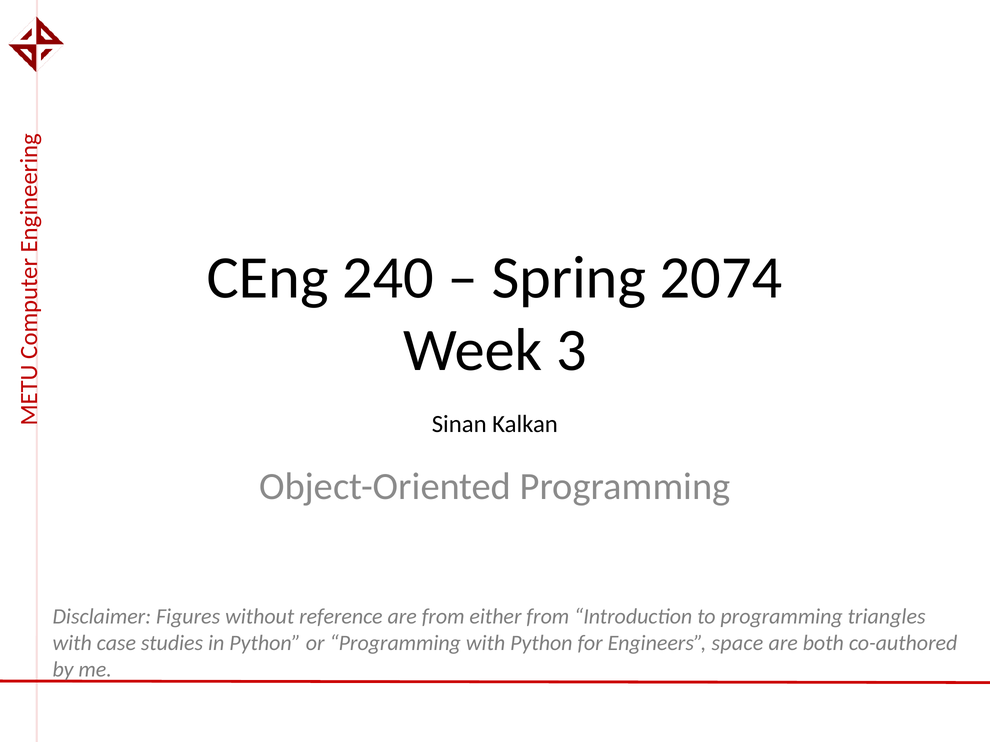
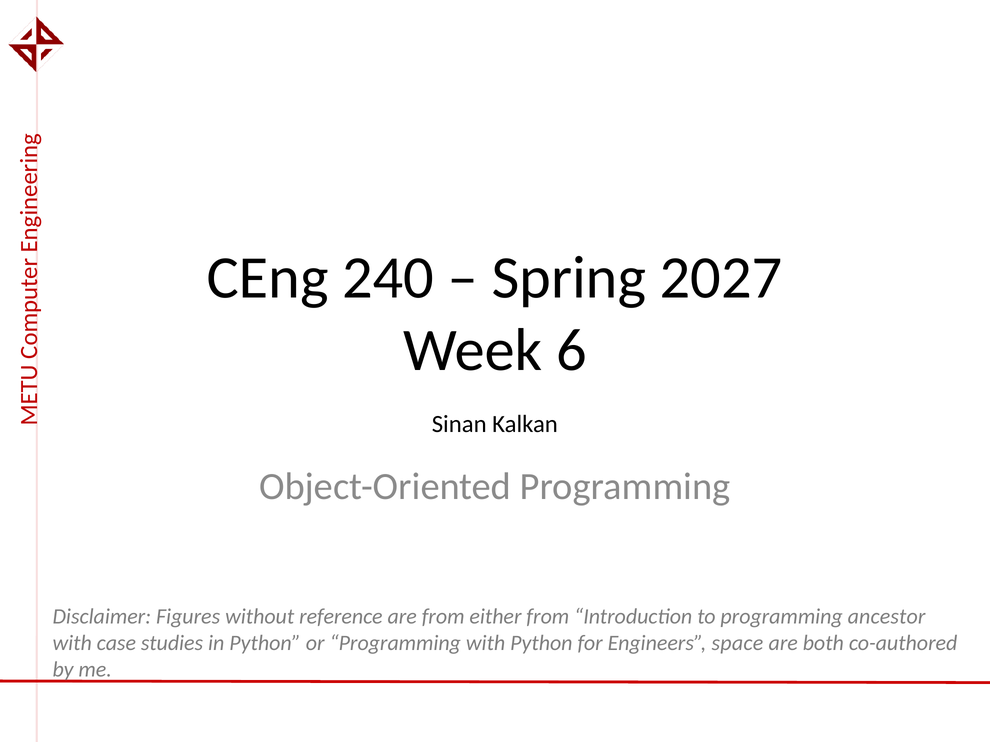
2074: 2074 -> 2027
3: 3 -> 6
triangles: triangles -> ancestor
